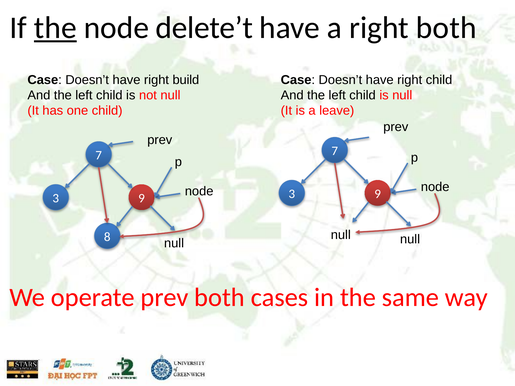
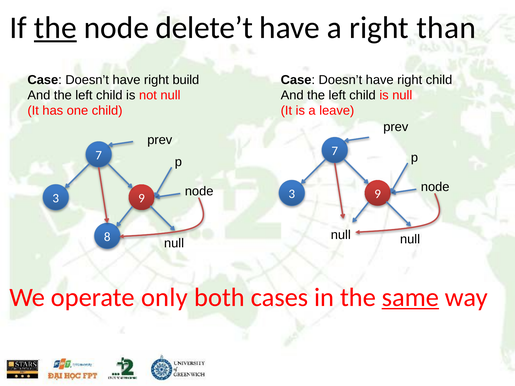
right both: both -> than
operate prev: prev -> only
same underline: none -> present
